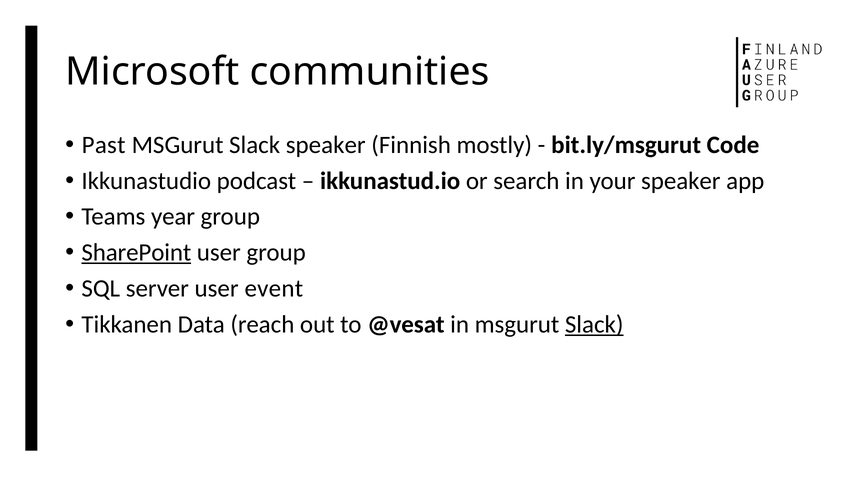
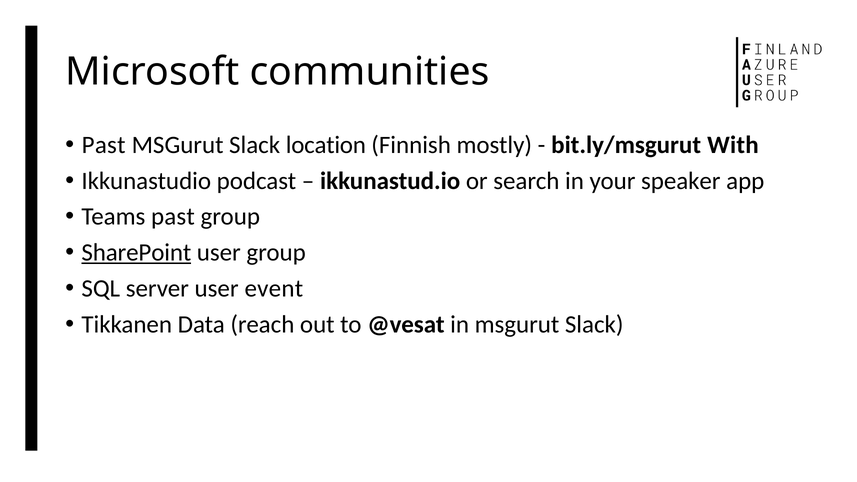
Slack speaker: speaker -> location
Code: Code -> With
Teams year: year -> past
Slack at (594, 325) underline: present -> none
